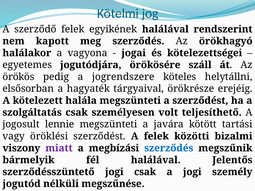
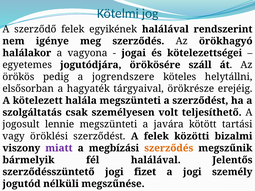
kapott: kapott -> igénye
szerződés at (169, 148) colour: blue -> orange
jogi csak: csak -> fizet
